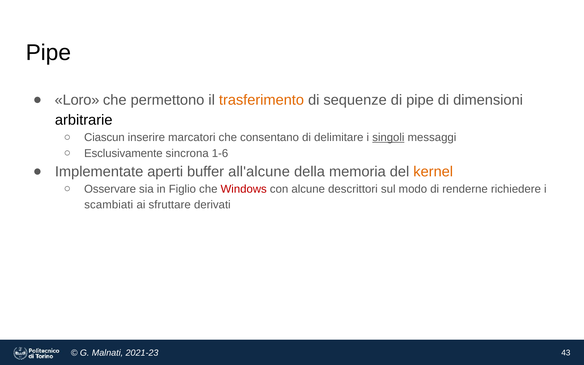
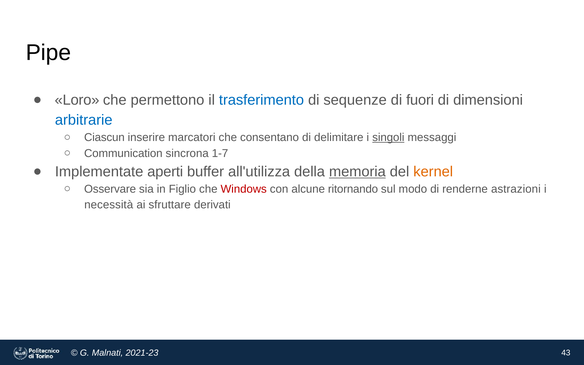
trasferimento colour: orange -> blue
di pipe: pipe -> fuori
arbitrarie colour: black -> blue
Esclusivamente: Esclusivamente -> Communication
1-6: 1-6 -> 1-7
all'alcune: all'alcune -> all'utilizza
memoria underline: none -> present
descrittori: descrittori -> ritornando
richiedere: richiedere -> astrazioni
scambiati: scambiati -> necessità
